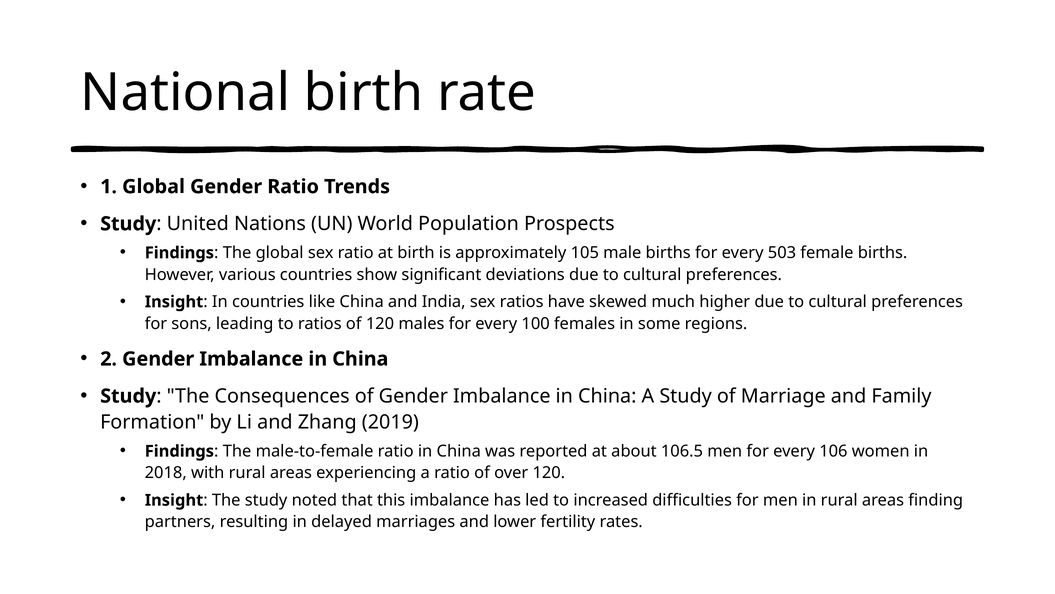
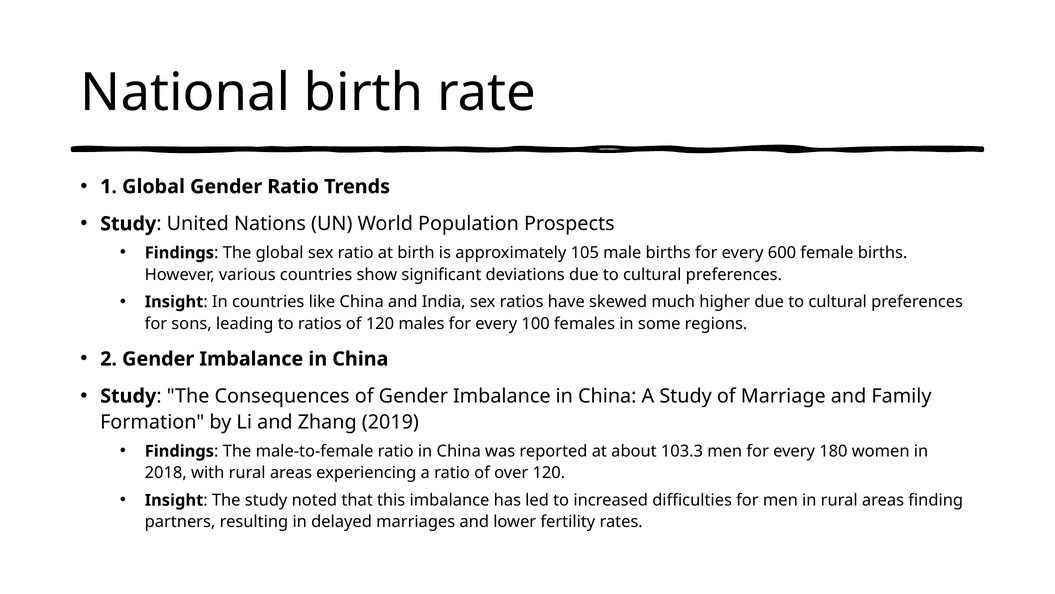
503: 503 -> 600
106.5: 106.5 -> 103.3
106: 106 -> 180
